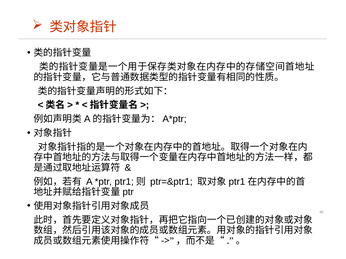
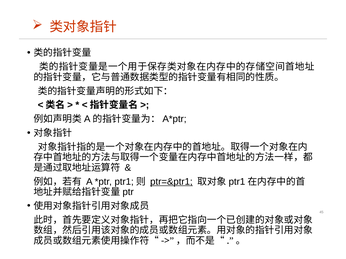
ptr=&ptr1 underline: none -> present
